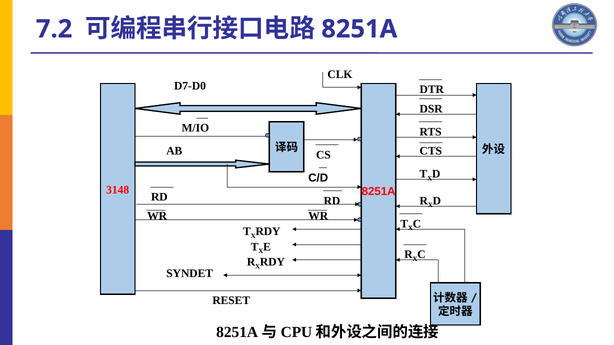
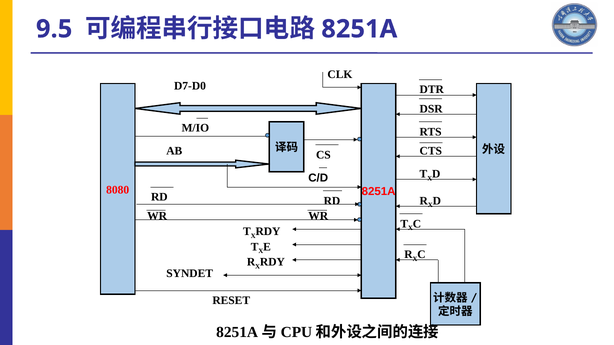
7.2: 7.2 -> 9.5
3148: 3148 -> 8080
